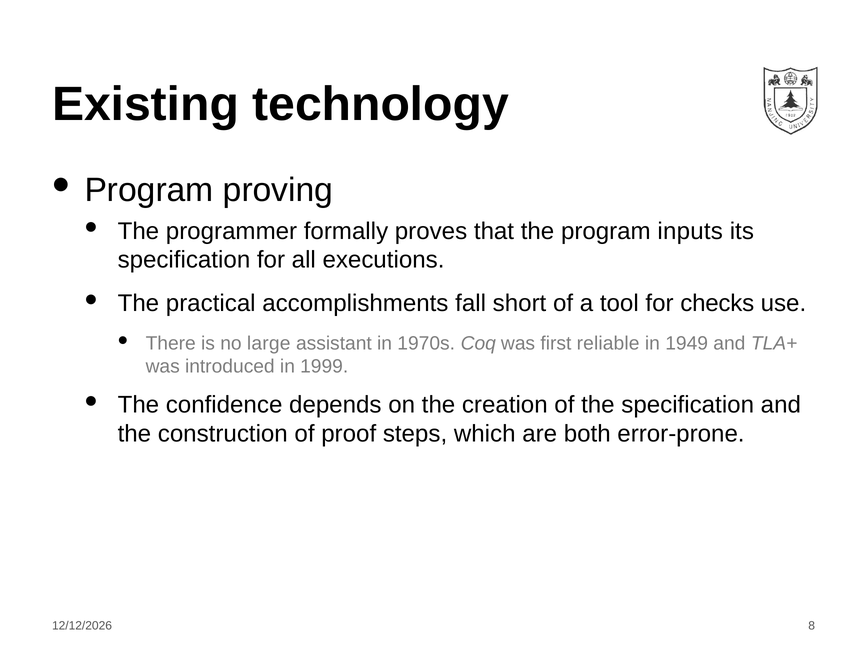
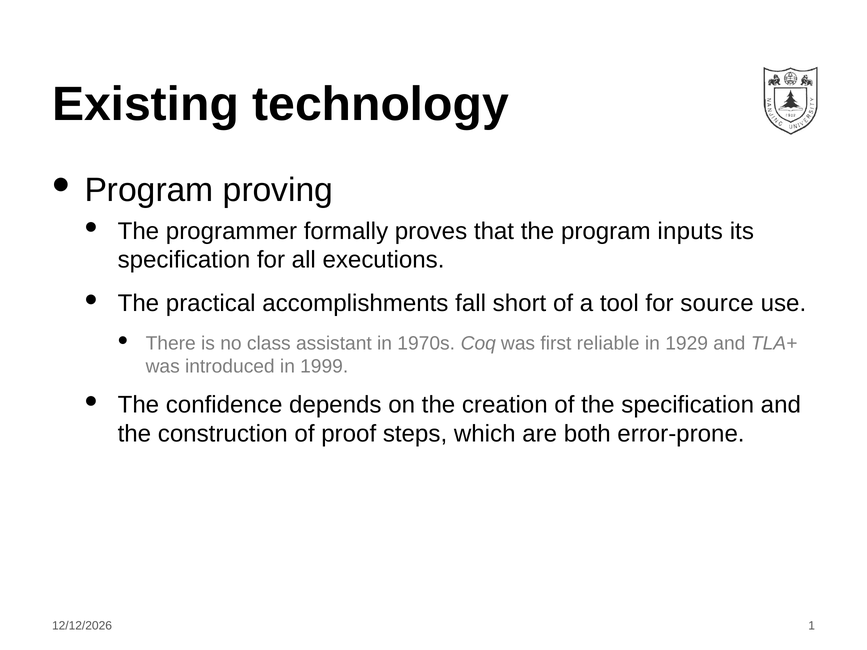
checks: checks -> source
large: large -> class
1949: 1949 -> 1929
8: 8 -> 1
